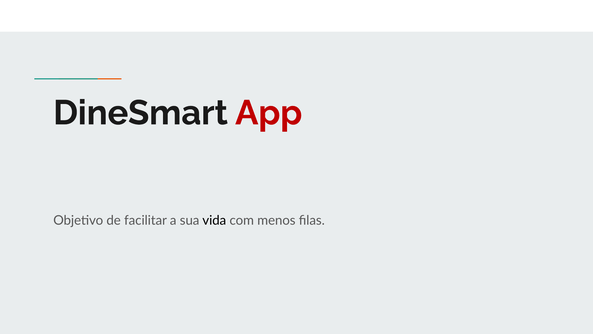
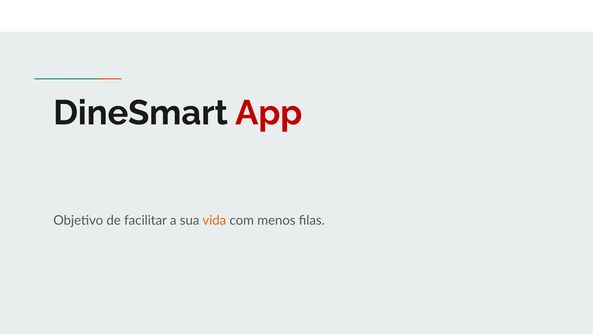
vida colour: black -> orange
